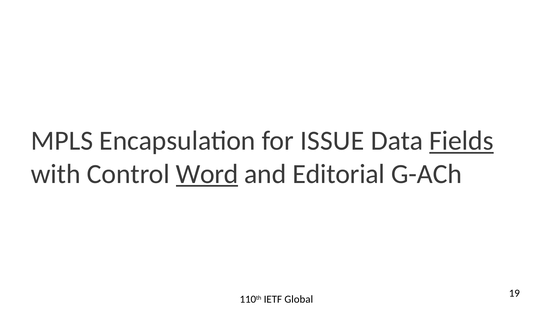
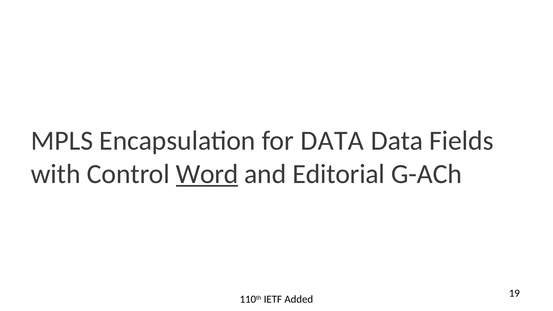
for ISSUE: ISSUE -> DATA
Fields underline: present -> none
Global: Global -> Added
